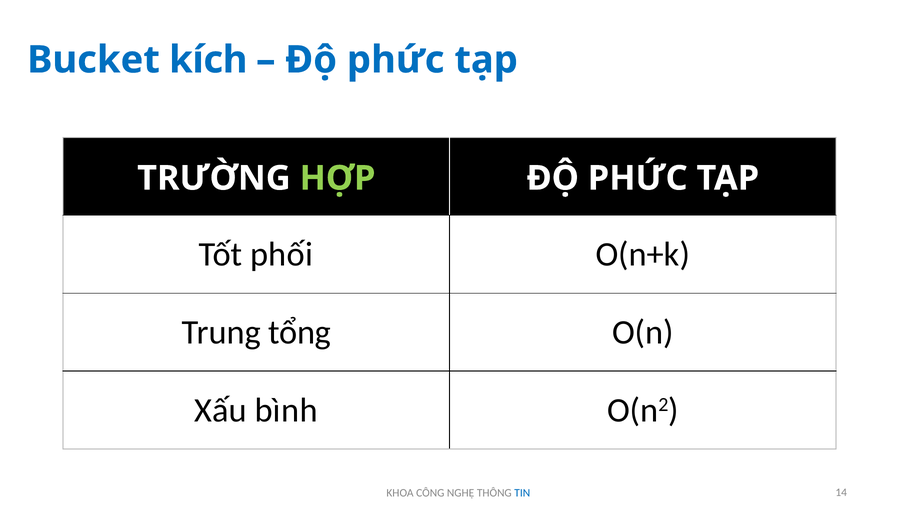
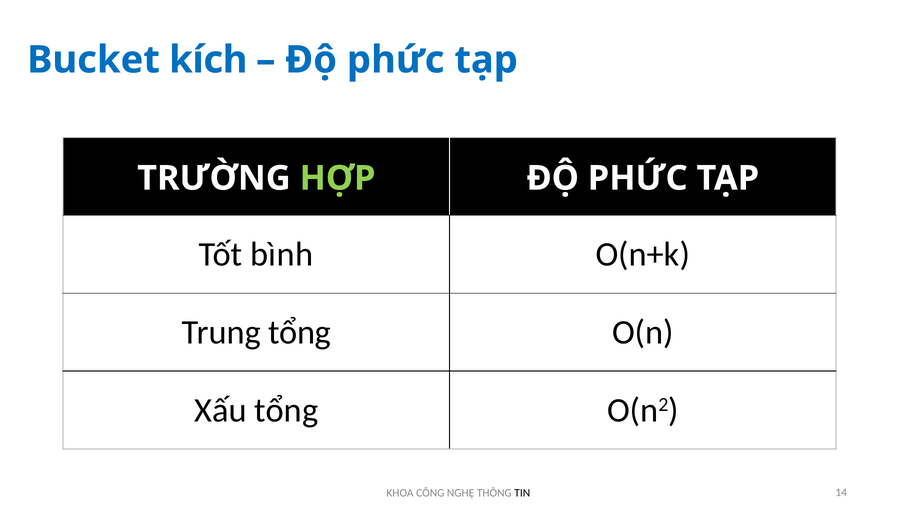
phối: phối -> bình
Xấu bình: bình -> tổng
TIN colour: blue -> black
